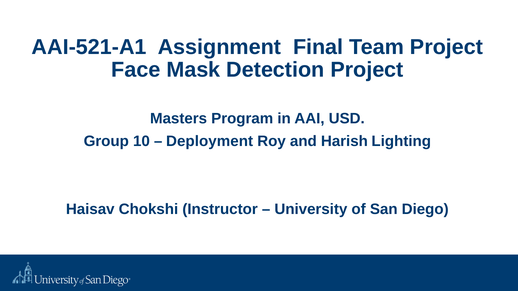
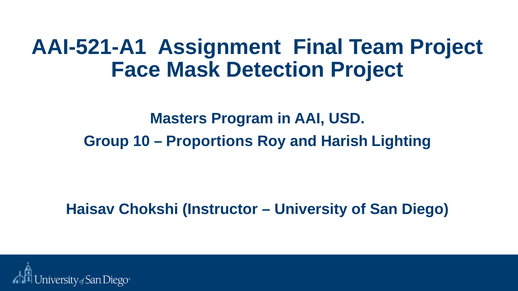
Deployment: Deployment -> Proportions
